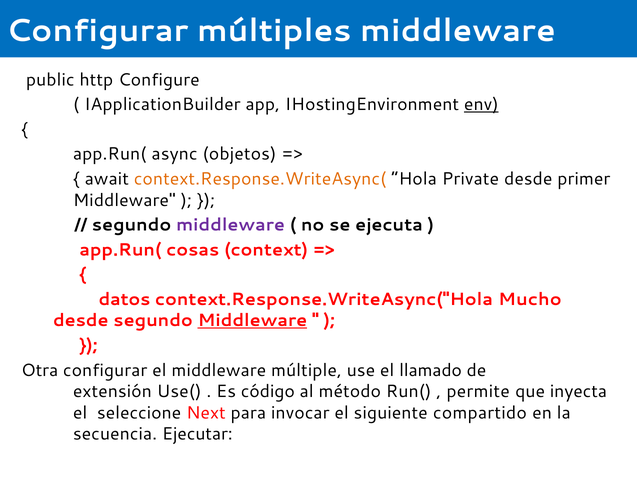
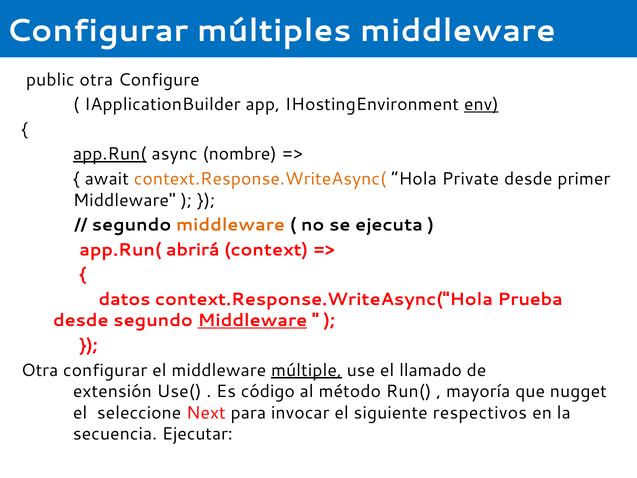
public http: http -> otra
app.Run( at (110, 154) underline: none -> present
objetos: objetos -> nombre
middleware at (231, 225) colour: purple -> orange
cosas: cosas -> abrirá
Mucho: Mucho -> Prueba
múltiple underline: none -> present
permite: permite -> mayoría
inyecta: inyecta -> nugget
compartido: compartido -> respectivos
